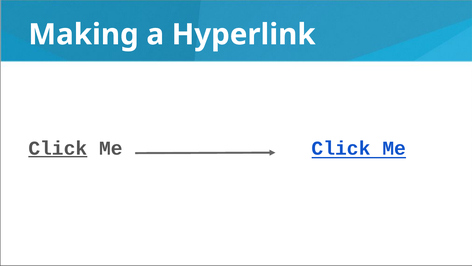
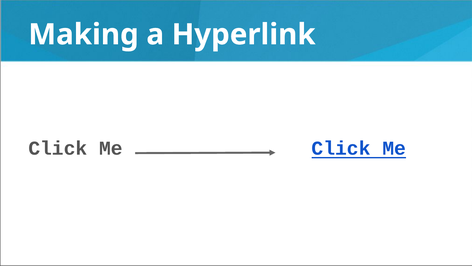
Click at (58, 148) underline: present -> none
